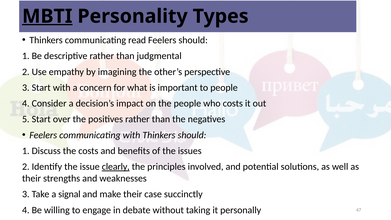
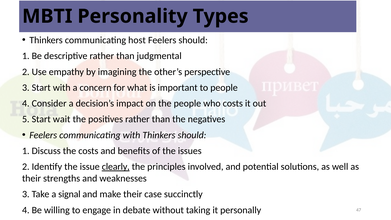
MBTI underline: present -> none
read: read -> host
over: over -> wait
